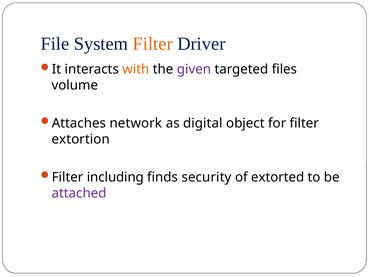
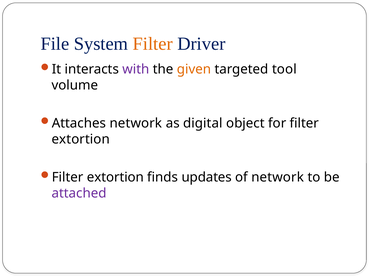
with colour: orange -> purple
given colour: purple -> orange
files: files -> tool
including at (115, 177): including -> extortion
security: security -> updates
of extorted: extorted -> network
